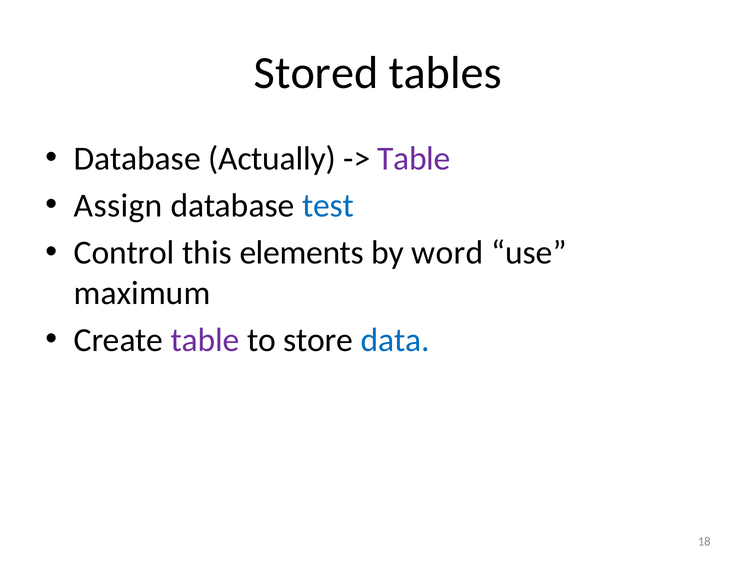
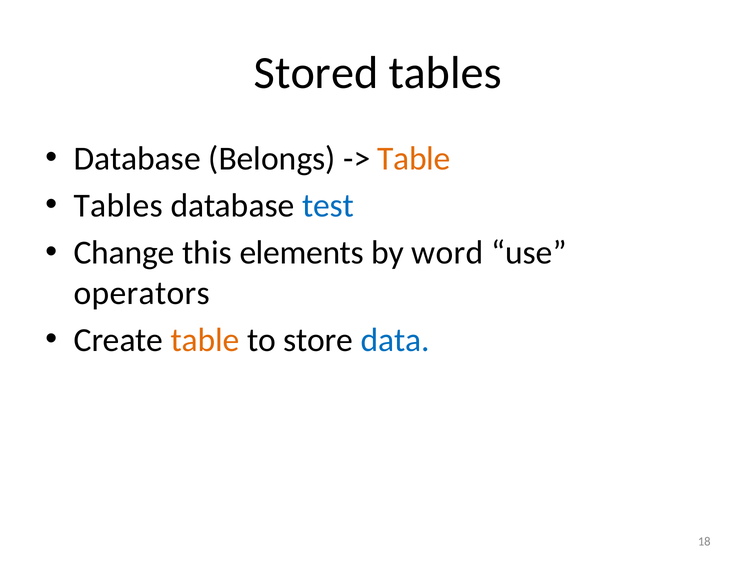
Actually: Actually -> Belongs
Table at (414, 159) colour: purple -> orange
Assign at (118, 206): Assign -> Tables
Control: Control -> Change
maximum: maximum -> operators
table at (205, 340) colour: purple -> orange
